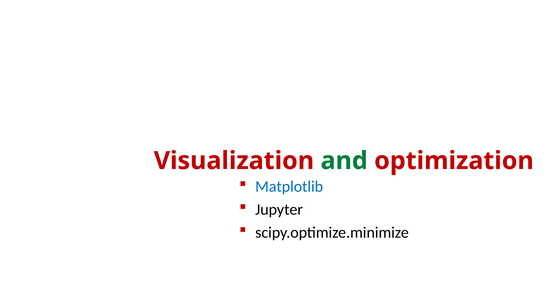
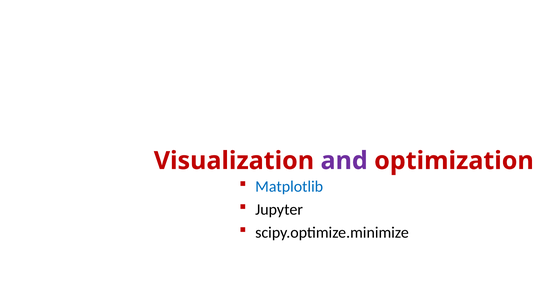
and colour: green -> purple
